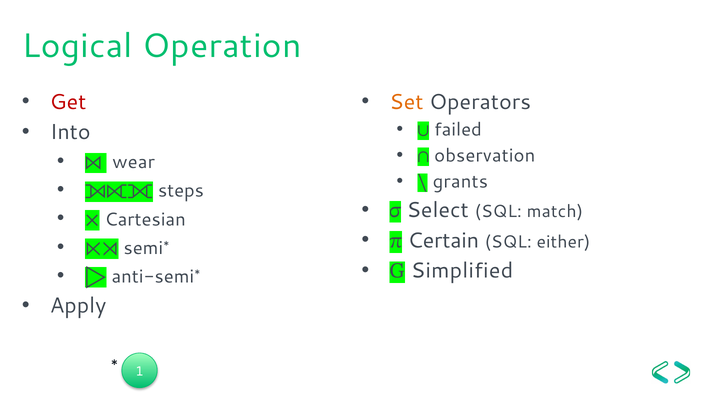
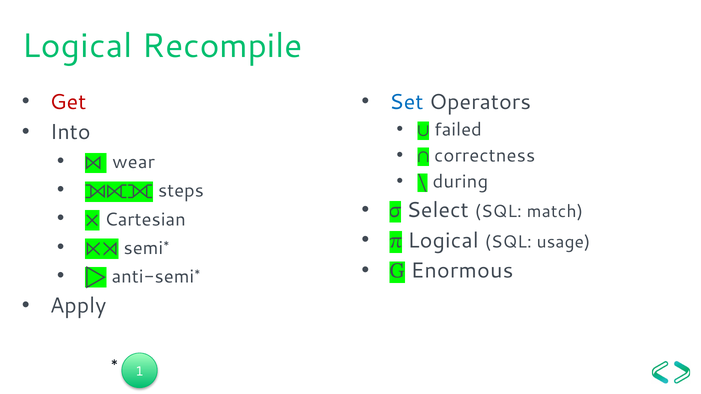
Operation: Operation -> Recompile
Set colour: orange -> blue
observation: observation -> correctness
grants: grants -> during
Certain at (443, 241): Certain -> Logical
either: either -> usage
Simplified: Simplified -> Enormous
